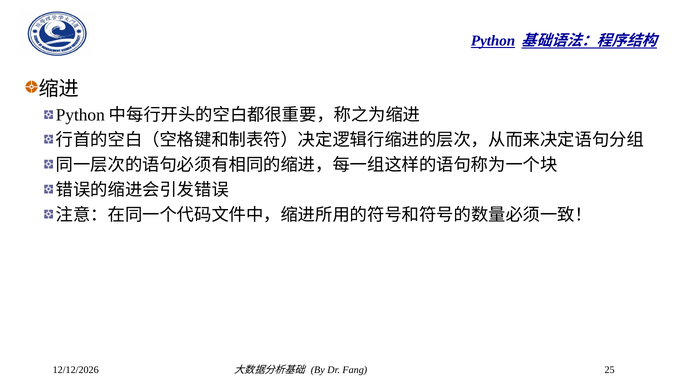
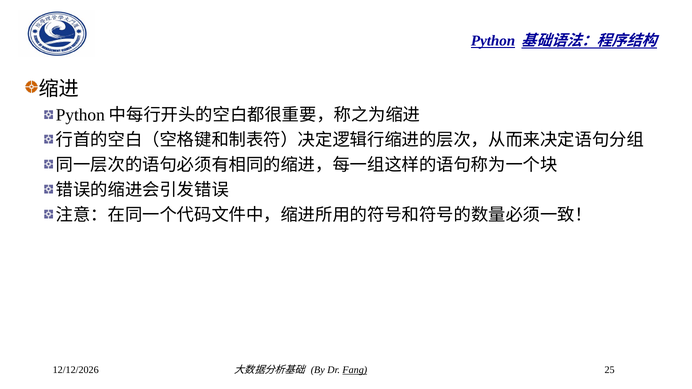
Fang underline: none -> present
